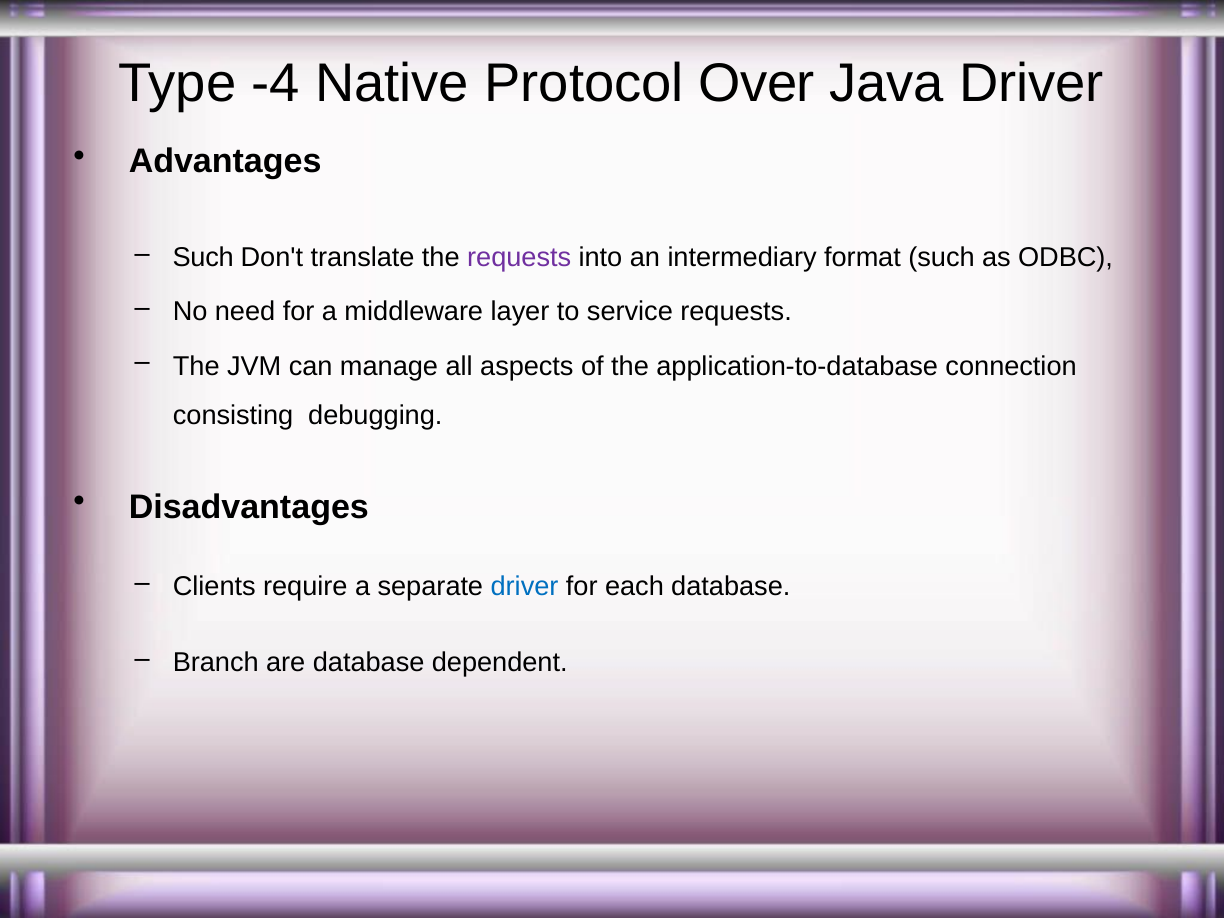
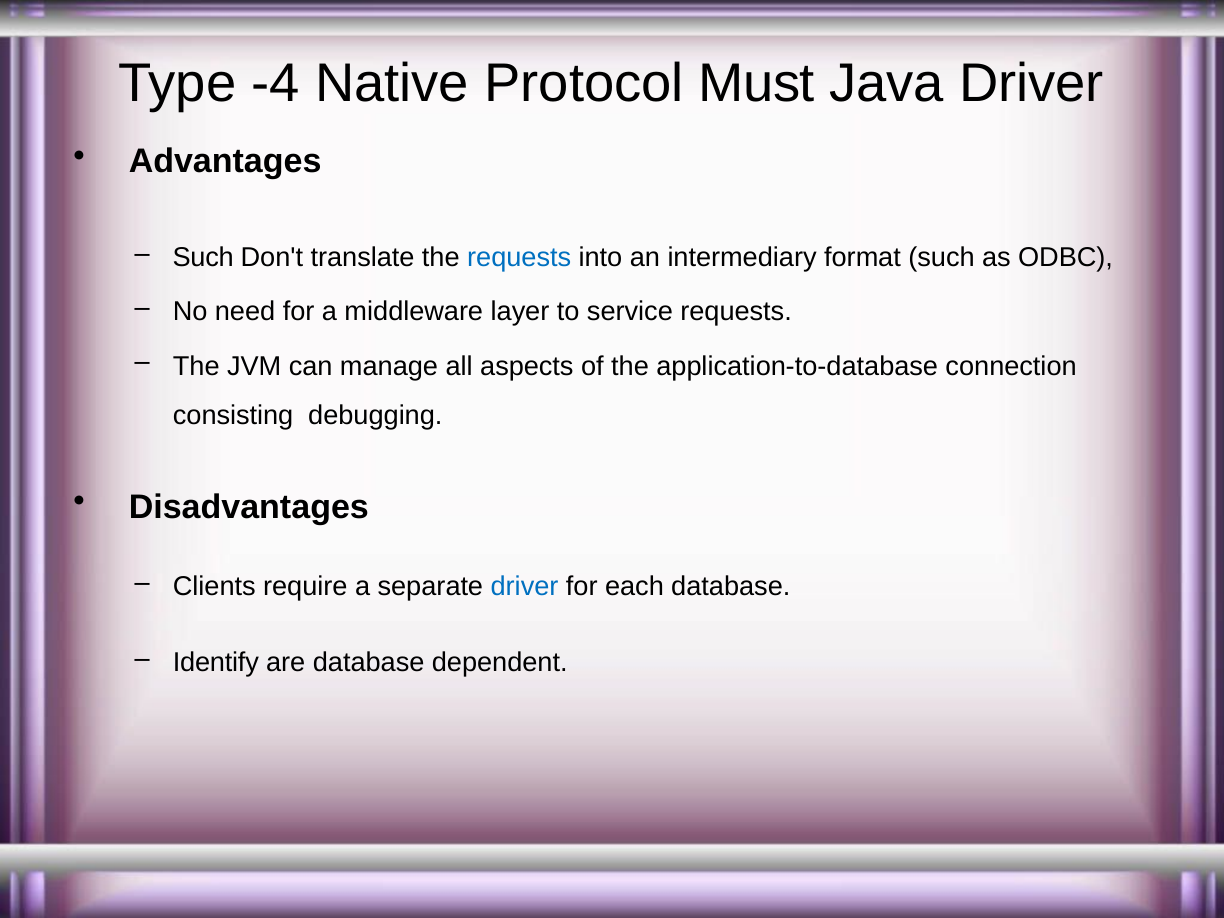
Over: Over -> Must
requests at (519, 258) colour: purple -> blue
Branch: Branch -> Identify
